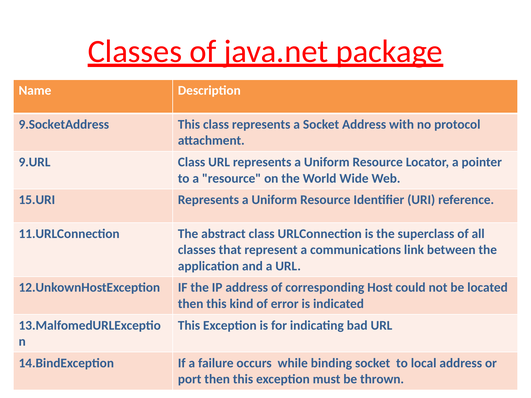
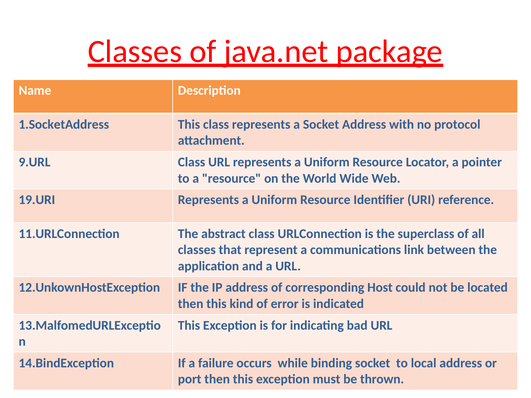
9.SocketAddress: 9.SocketAddress -> 1.SocketAddress
15.URI: 15.URI -> 19.URI
